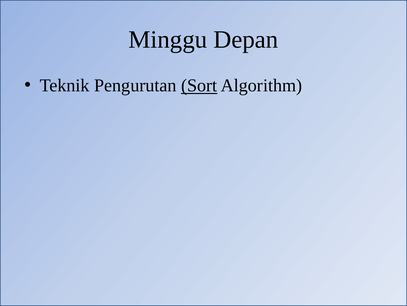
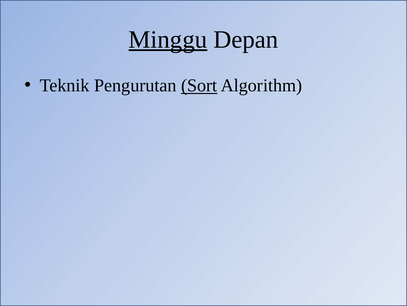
Minggu underline: none -> present
